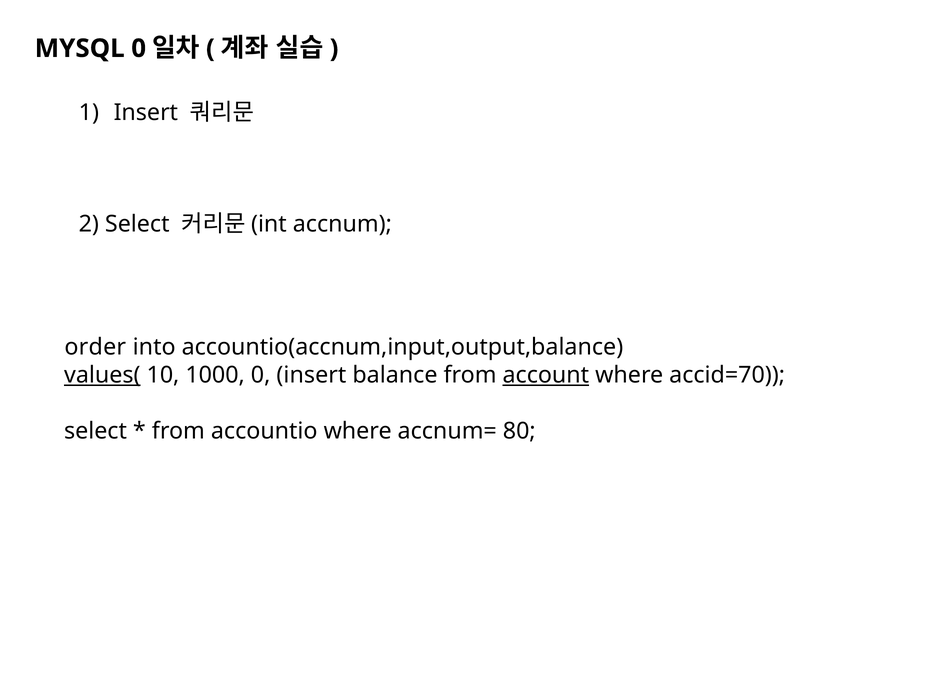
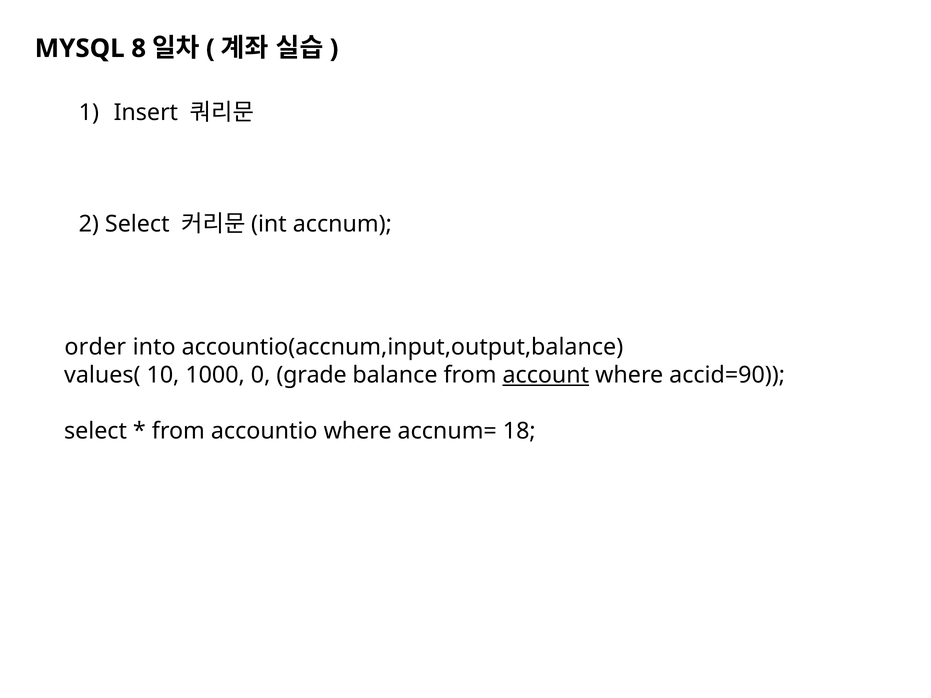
MYSQL 0: 0 -> 8
values( underline: present -> none
0 insert: insert -> grade
accid=70: accid=70 -> accid=90
80: 80 -> 18
